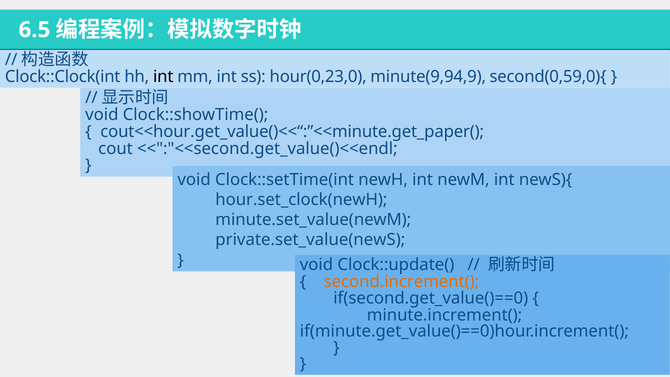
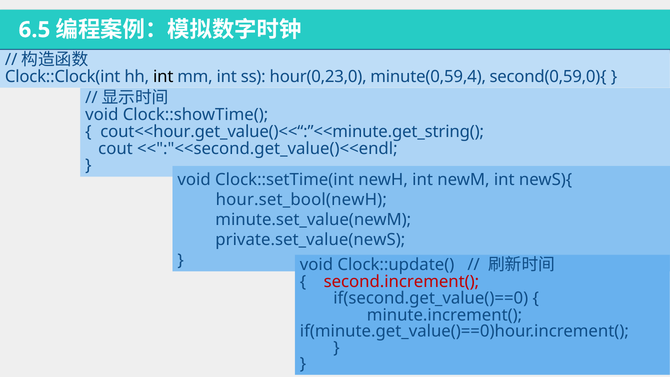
minute(9,94,9: minute(9,94,9 -> minute(0,59,4
cout<<hour.get_value()<<“:”<<minute.get_paper(: cout<<hour.get_value()<<“:”<<minute.get_paper( -> cout<<hour.get_value()<<“:”<<minute.get_string(
hour.set_clock(newH: hour.set_clock(newH -> hour.set_bool(newH
second.increment( colour: orange -> red
